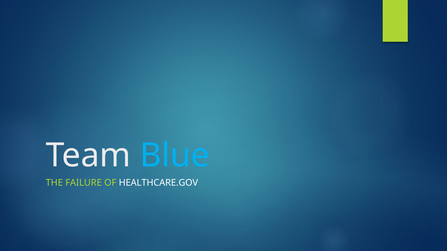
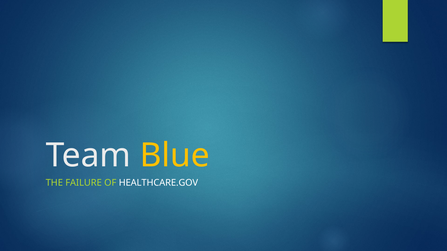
Blue colour: light blue -> yellow
